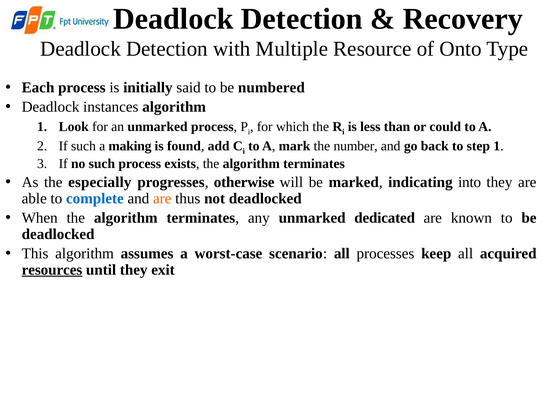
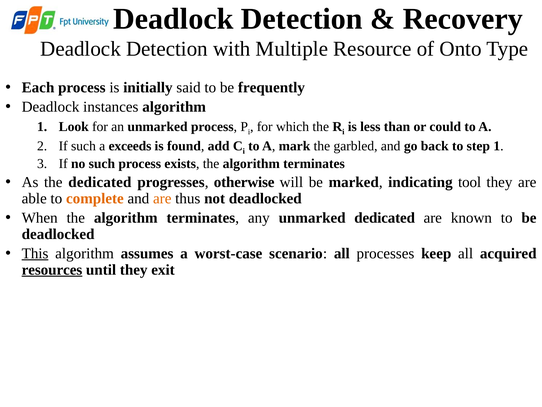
numbered: numbered -> frequently
making: making -> exceeds
number: number -> garbled
the especially: especially -> dedicated
into: into -> tool
complete colour: blue -> orange
This underline: none -> present
